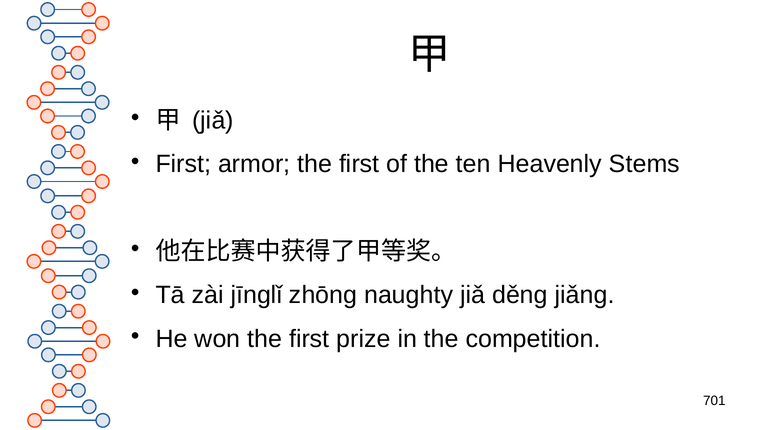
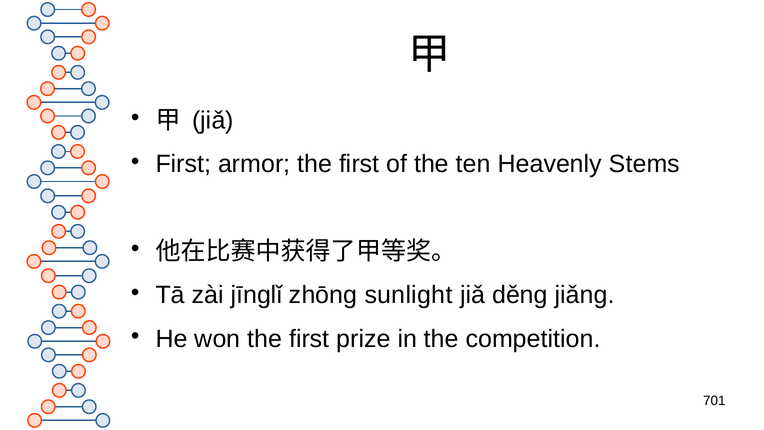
naughty: naughty -> sunlight
